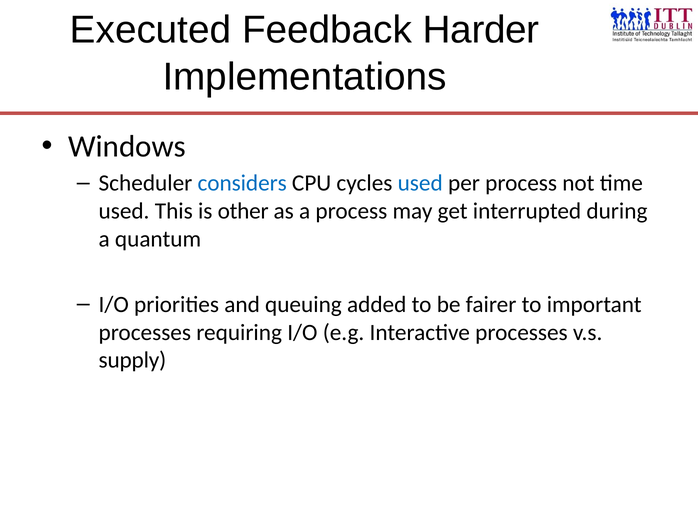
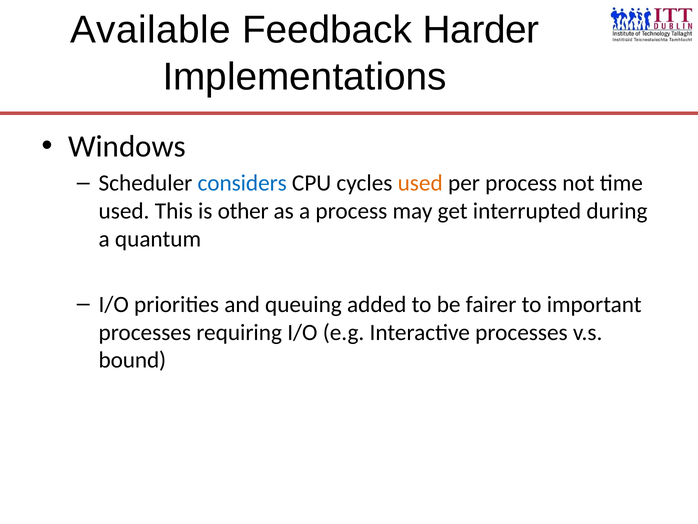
Executed: Executed -> Available
used at (420, 183) colour: blue -> orange
supply: supply -> bound
